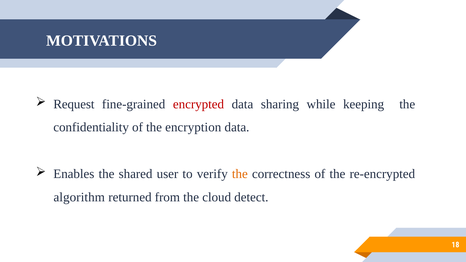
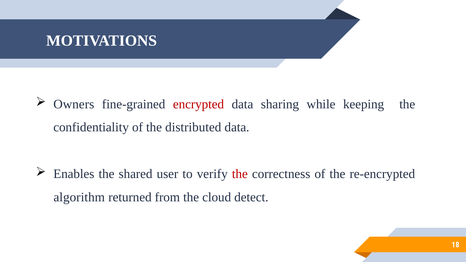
Request: Request -> Owners
encryption: encryption -> distributed
the at (240, 174) colour: orange -> red
